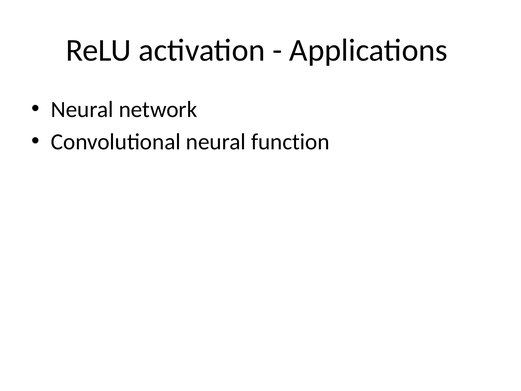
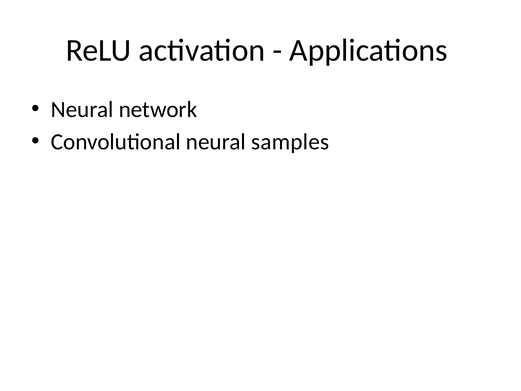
function: function -> samples
